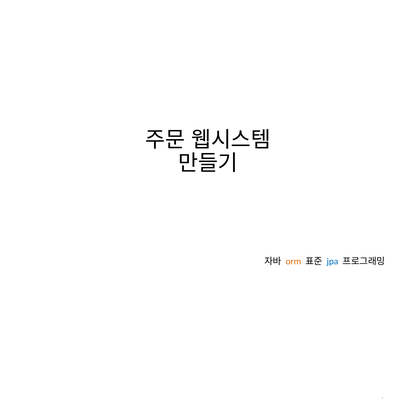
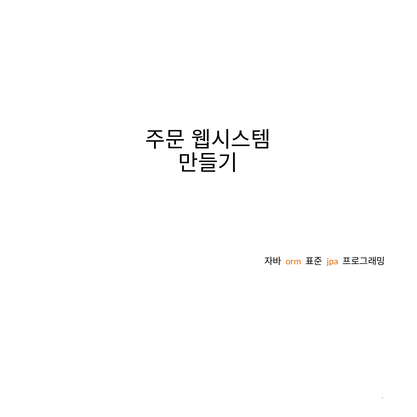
jpa colour: blue -> orange
